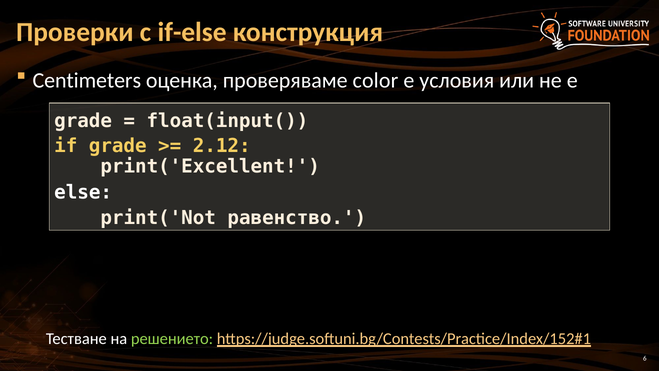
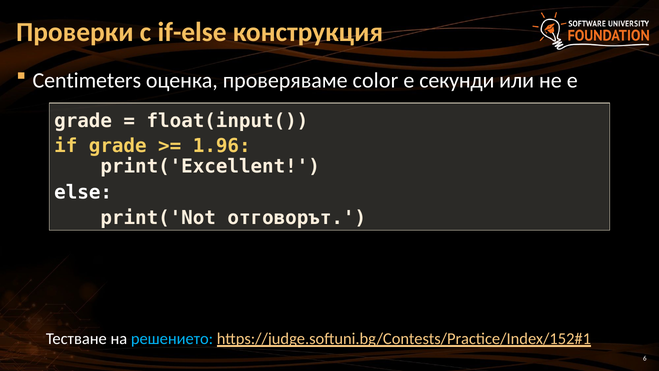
условия: условия -> секунди
2.12: 2.12 -> 1.96
равенство: равенство -> отговорът
решението colour: light green -> light blue
